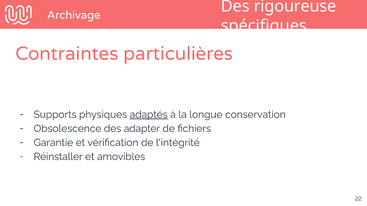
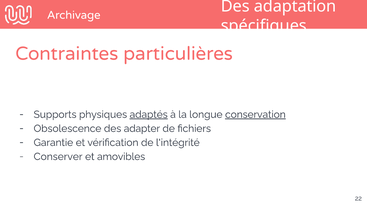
rigoureuse: rigoureuse -> adaptation
conservation underline: none -> present
Réinstaller: Réinstaller -> Conserver
